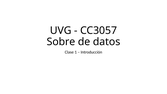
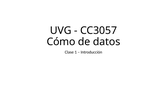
Sobre: Sobre -> Cómo
